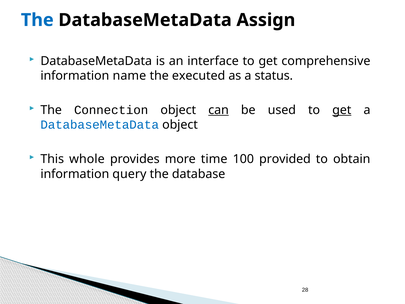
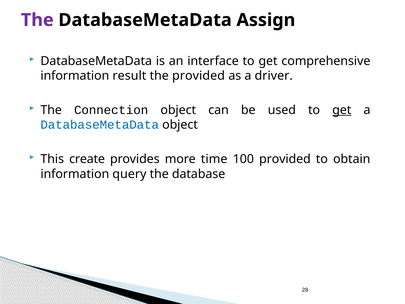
The at (37, 20) colour: blue -> purple
name: name -> result
the executed: executed -> provided
status: status -> driver
can underline: present -> none
whole: whole -> create
